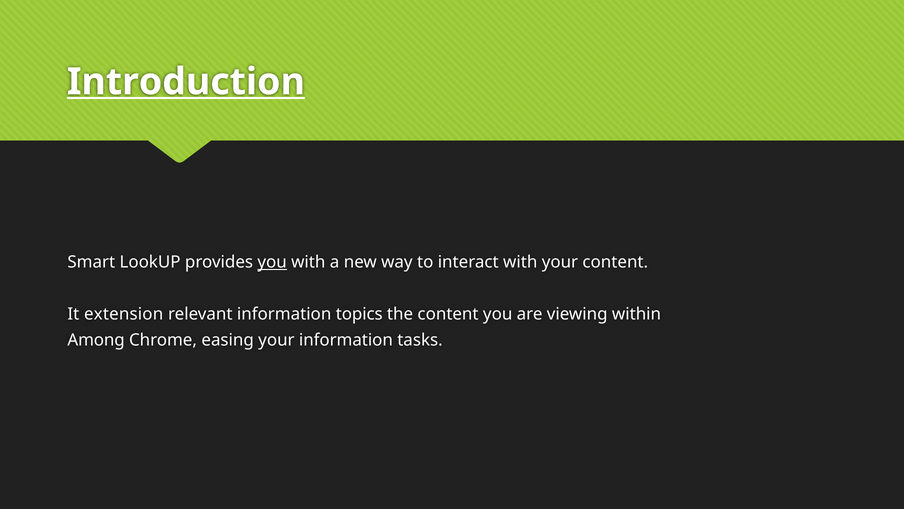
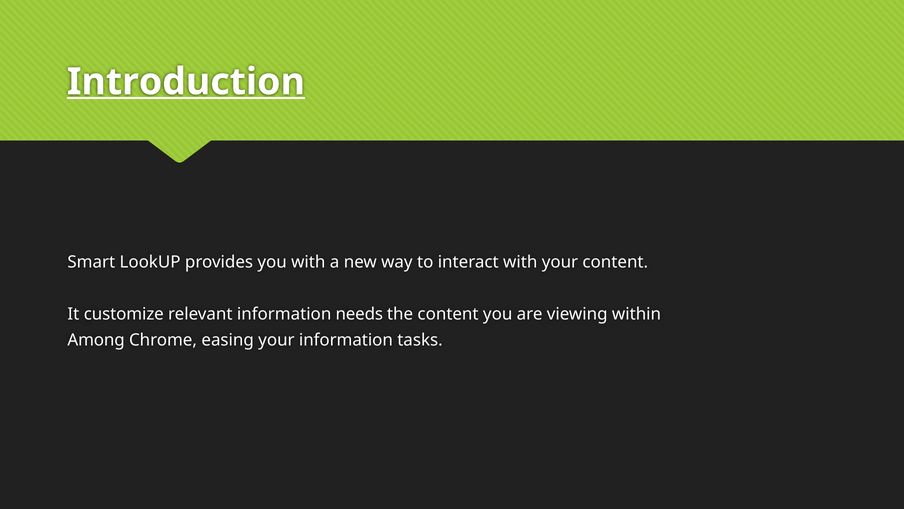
you at (272, 262) underline: present -> none
extension: extension -> customize
topics: topics -> needs
